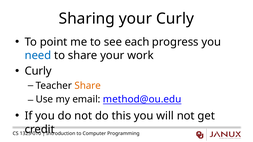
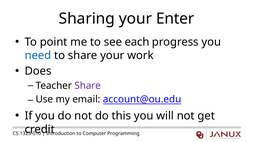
your Curly: Curly -> Enter
Curly at (38, 71): Curly -> Does
Share at (88, 86) colour: orange -> purple
method@ou.edu: method@ou.edu -> account@ou.edu
